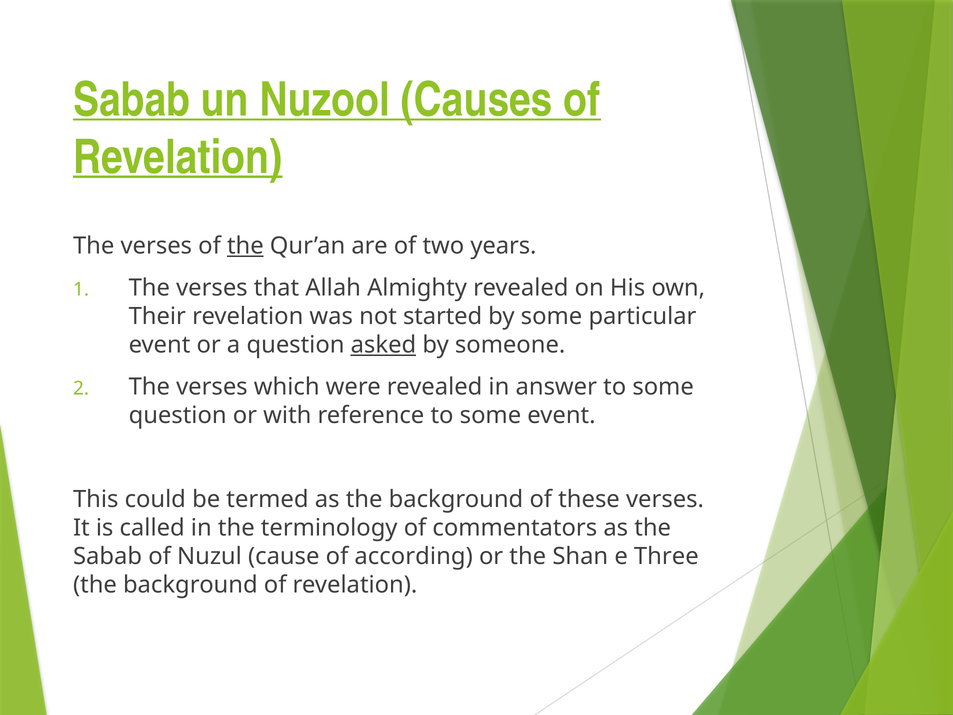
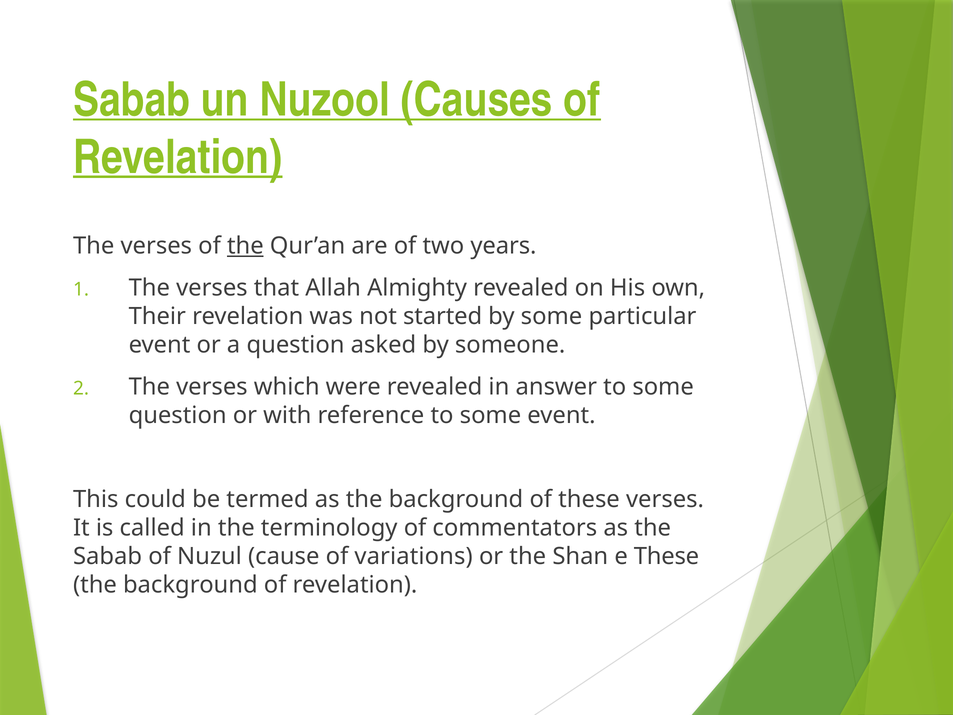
asked underline: present -> none
according: according -> variations
e Three: Three -> These
